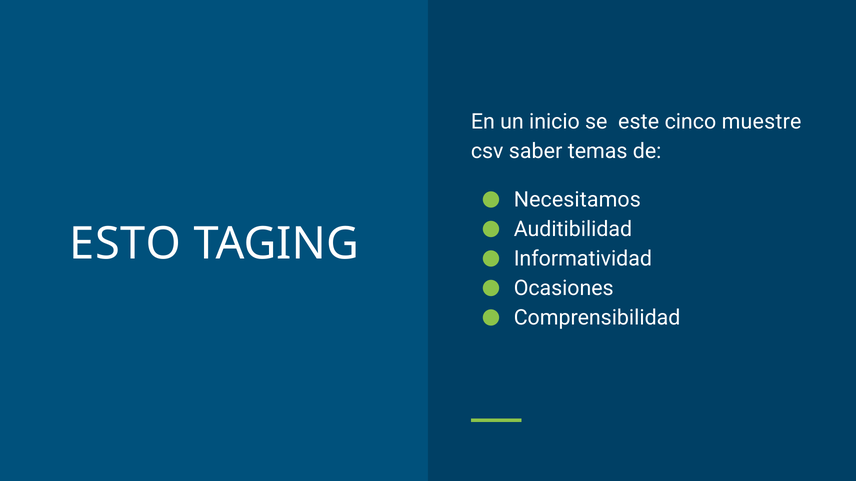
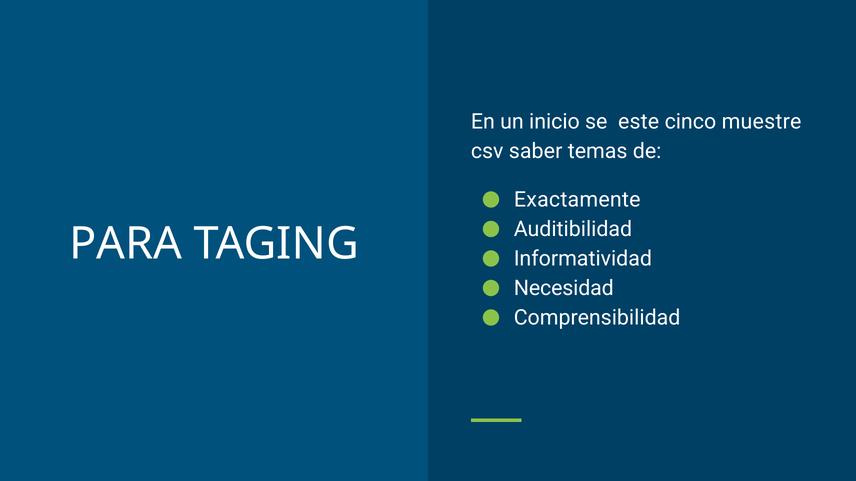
Necesitamos: Necesitamos -> Exactamente
ESTO: ESTO -> PARA
Ocasiones: Ocasiones -> Necesidad
